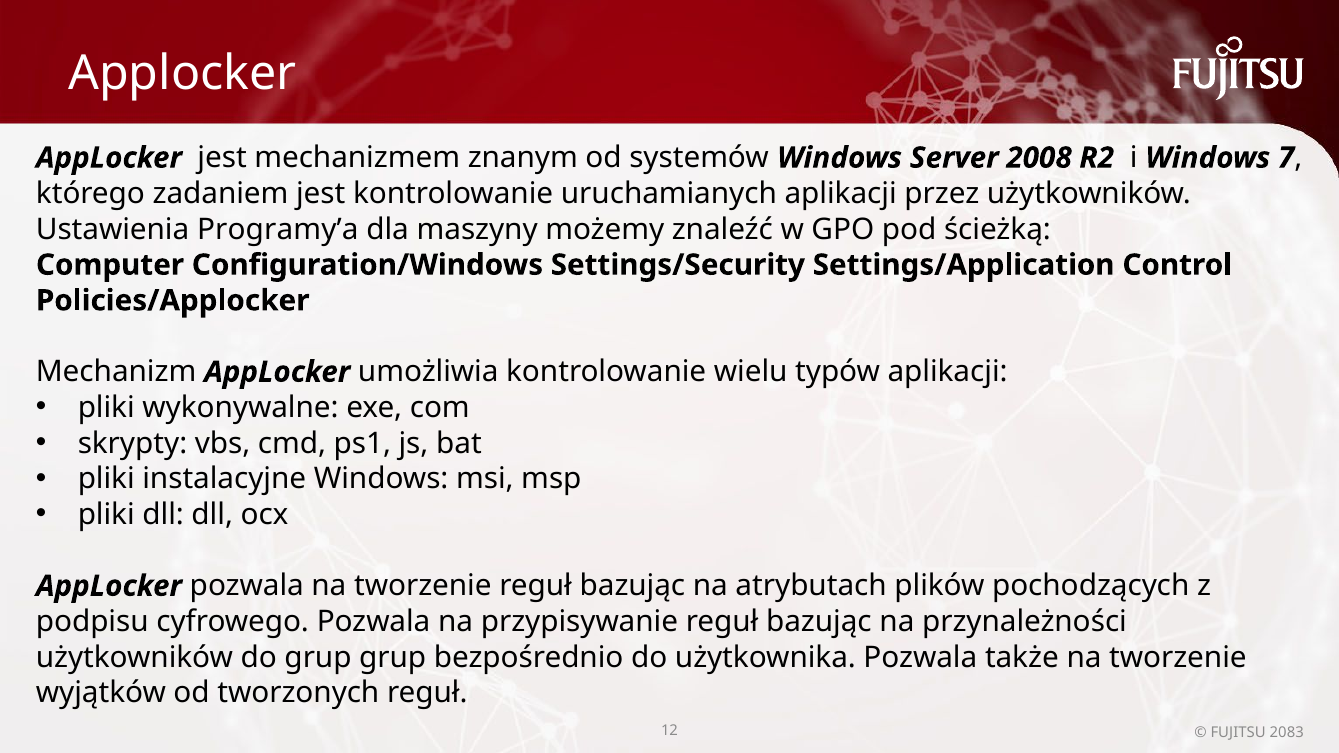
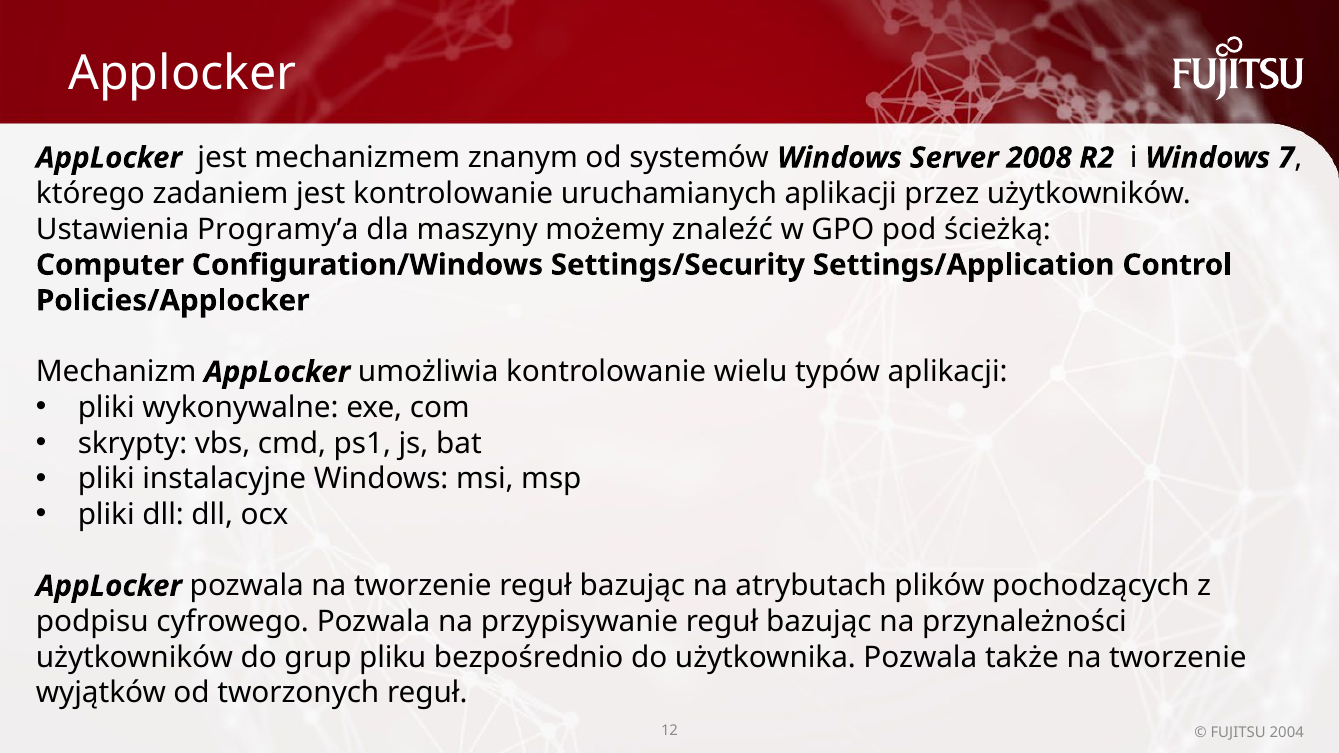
grup grup: grup -> pliku
2083: 2083 -> 2004
